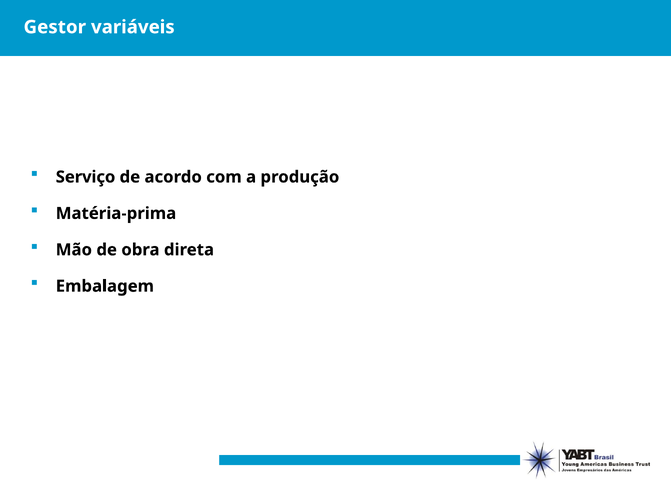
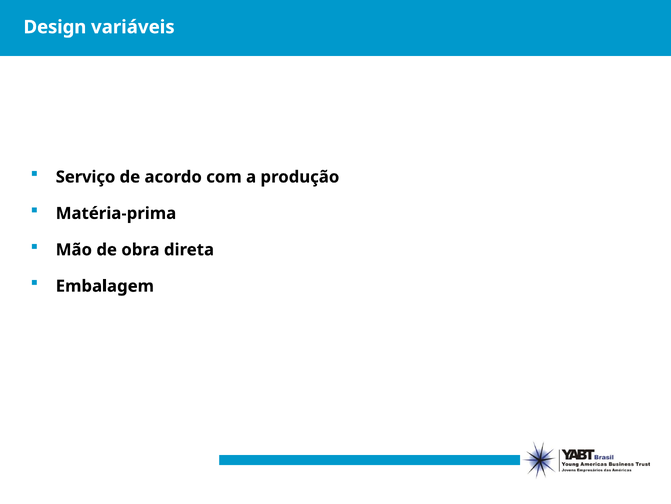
Gestor: Gestor -> Design
